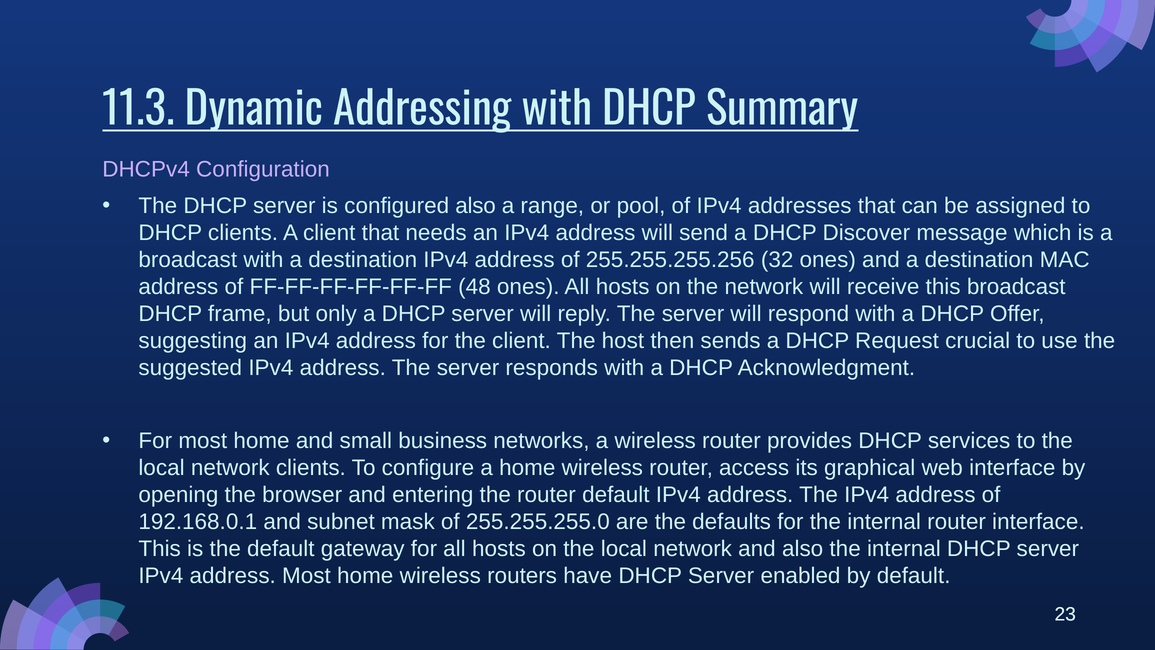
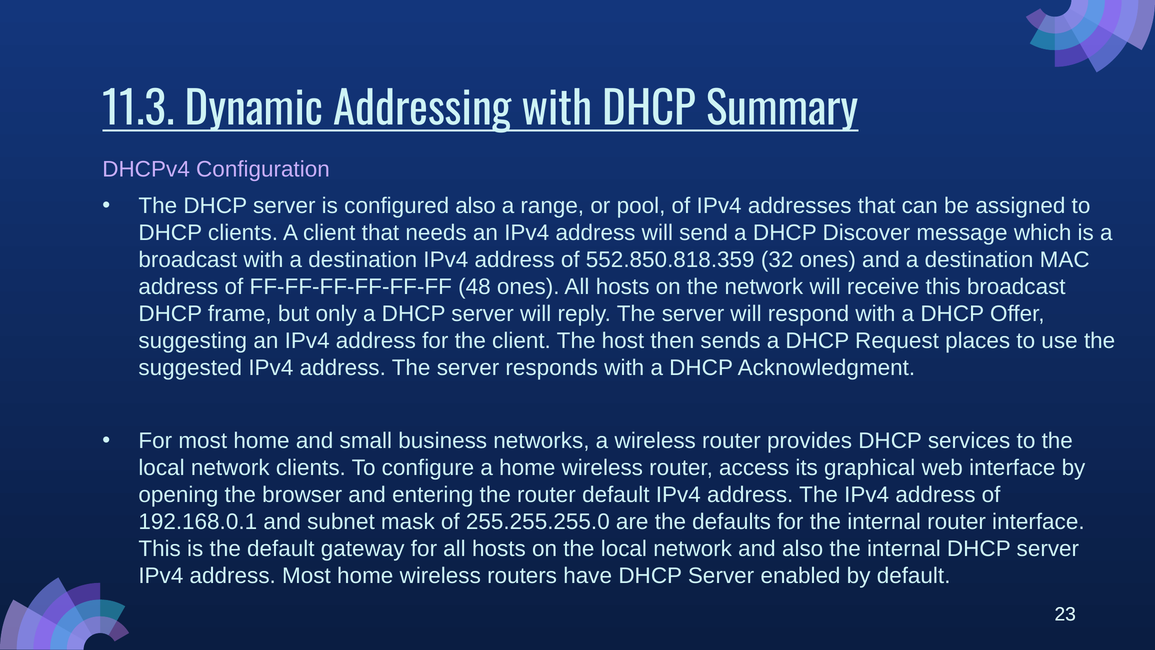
255.255.255.256: 255.255.255.256 -> 552.850.818.359
crucial: crucial -> places
